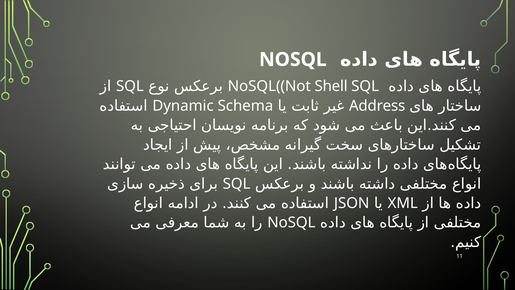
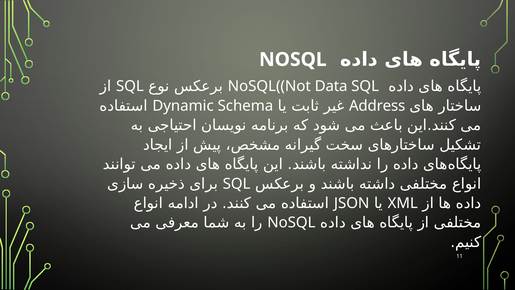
Shell: Shell -> Data
